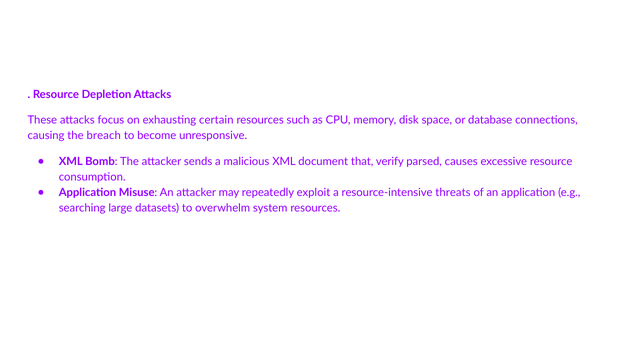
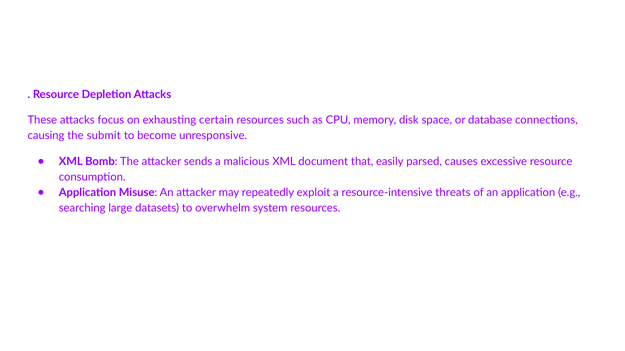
breach: breach -> submit
verify: verify -> easily
